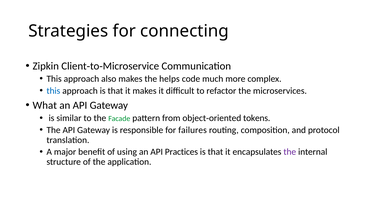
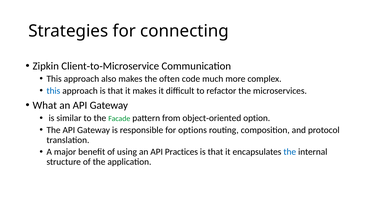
helps: helps -> often
tokens: tokens -> option
failures: failures -> options
the at (290, 152) colour: purple -> blue
